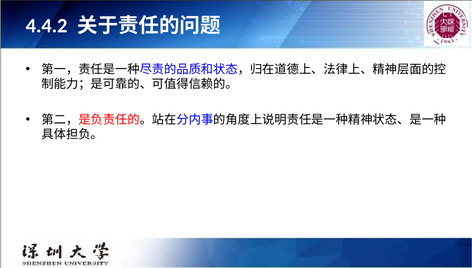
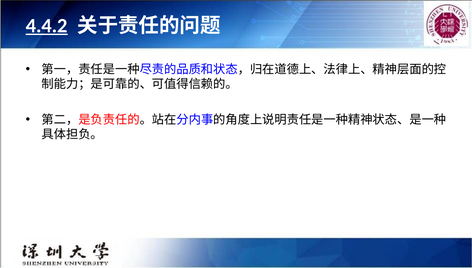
4.4.2 underline: none -> present
